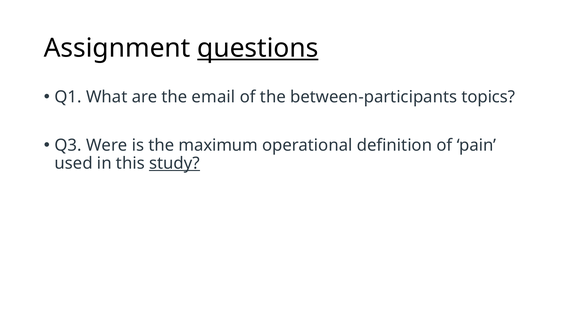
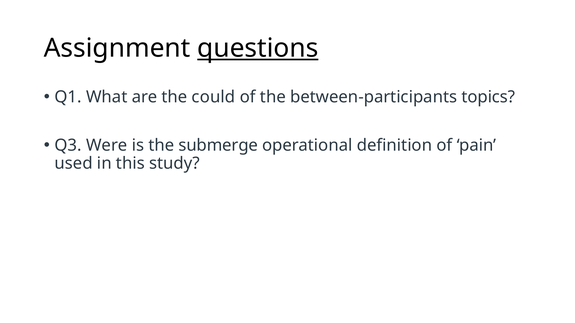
email: email -> could
maximum: maximum -> submerge
study underline: present -> none
